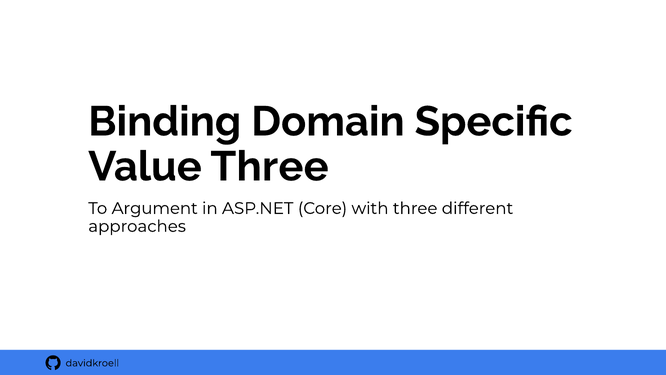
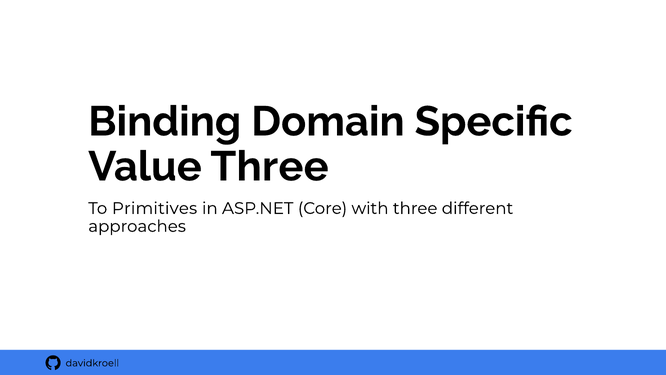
Argument: Argument -> Primitives
